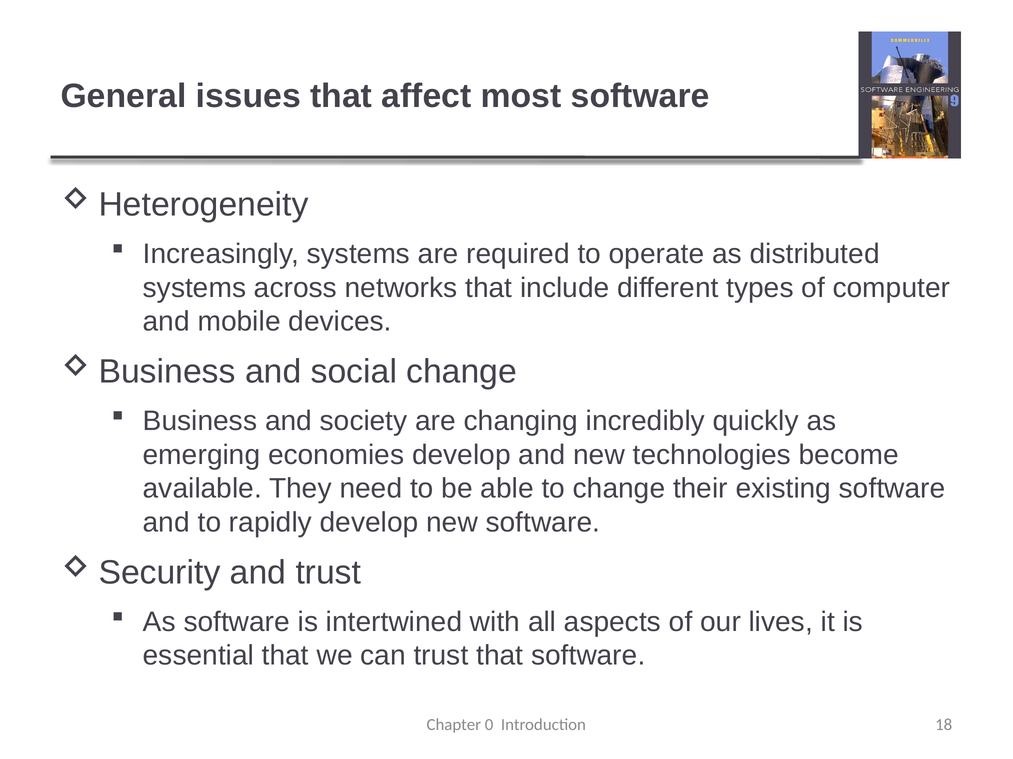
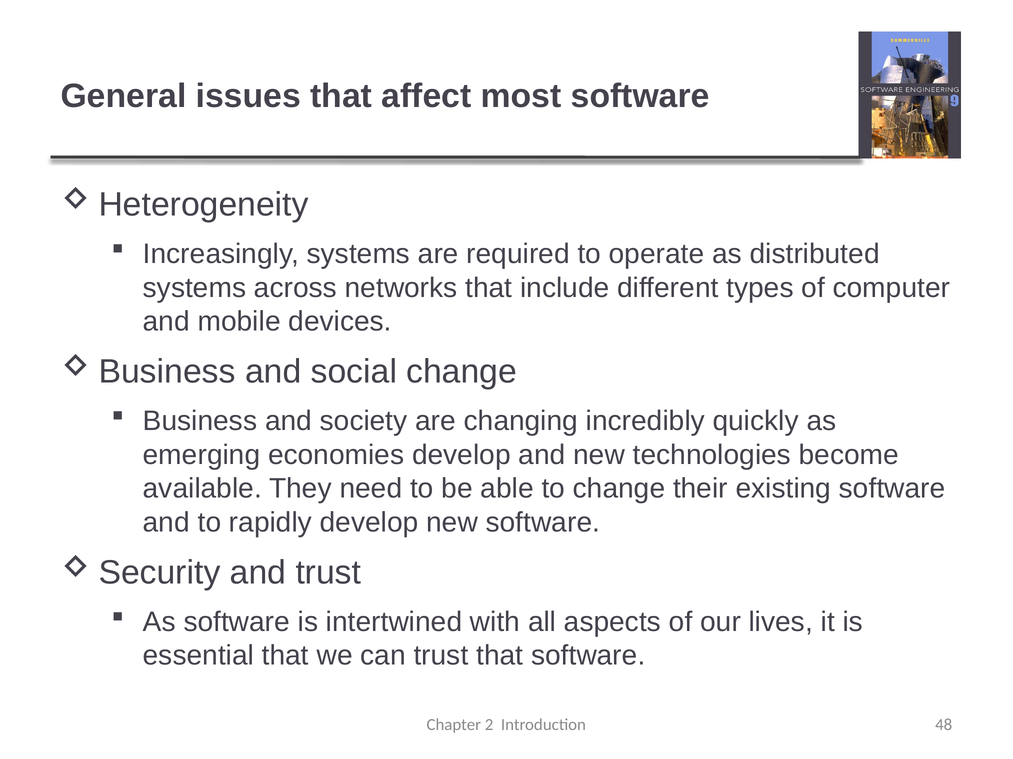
0: 0 -> 2
18: 18 -> 48
